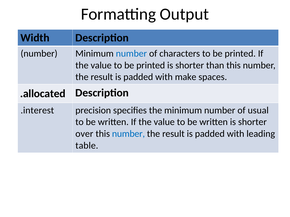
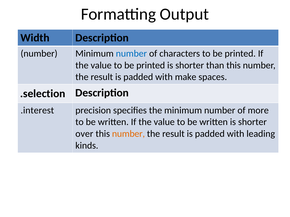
.allocated: .allocated -> .selection
usual: usual -> more
number at (128, 134) colour: blue -> orange
table: table -> kinds
